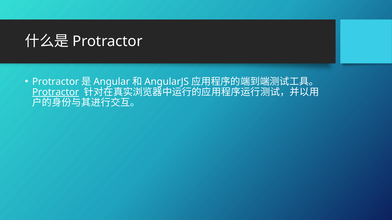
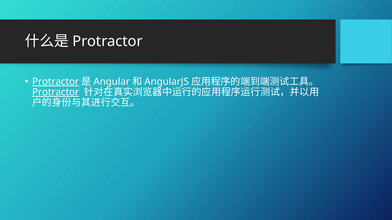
Protractor at (56, 82) underline: none -> present
